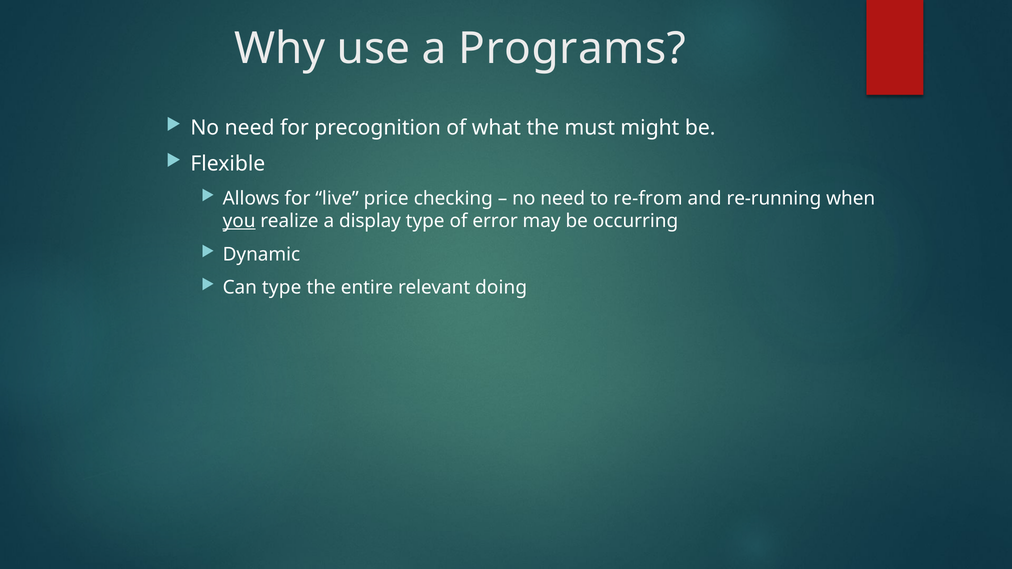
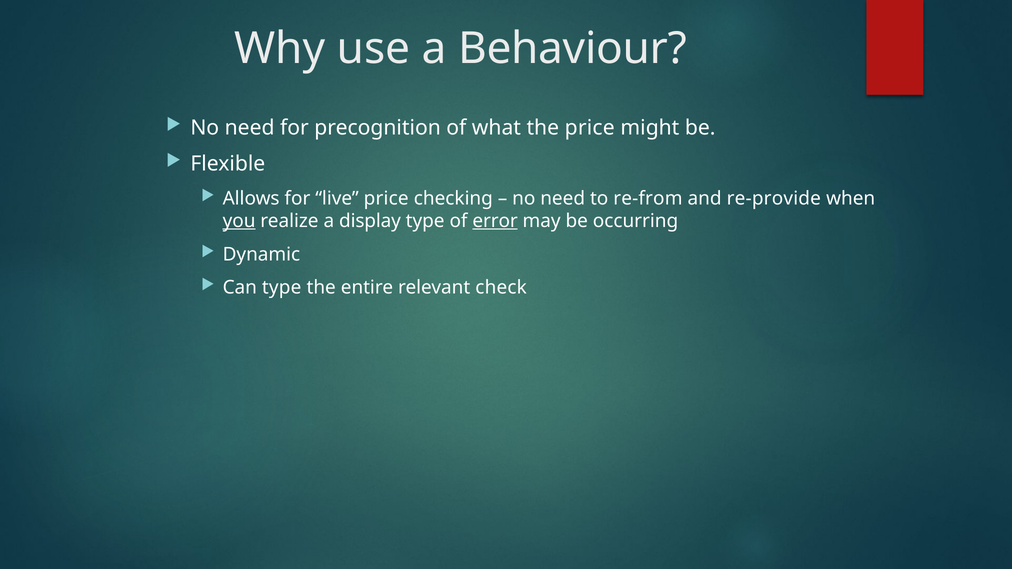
Programs: Programs -> Behaviour
the must: must -> price
re-running: re-running -> re-provide
error underline: none -> present
doing: doing -> check
